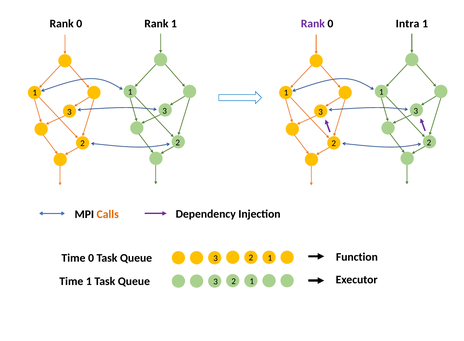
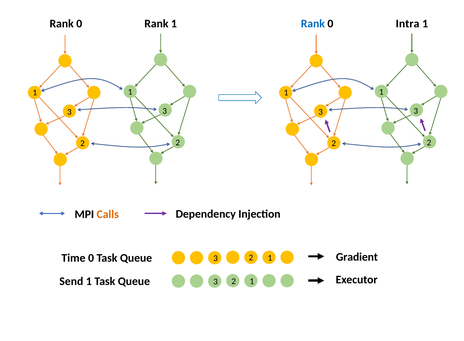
Rank at (313, 24) colour: purple -> blue
Function: Function -> Gradient
Time at (71, 281): Time -> Send
